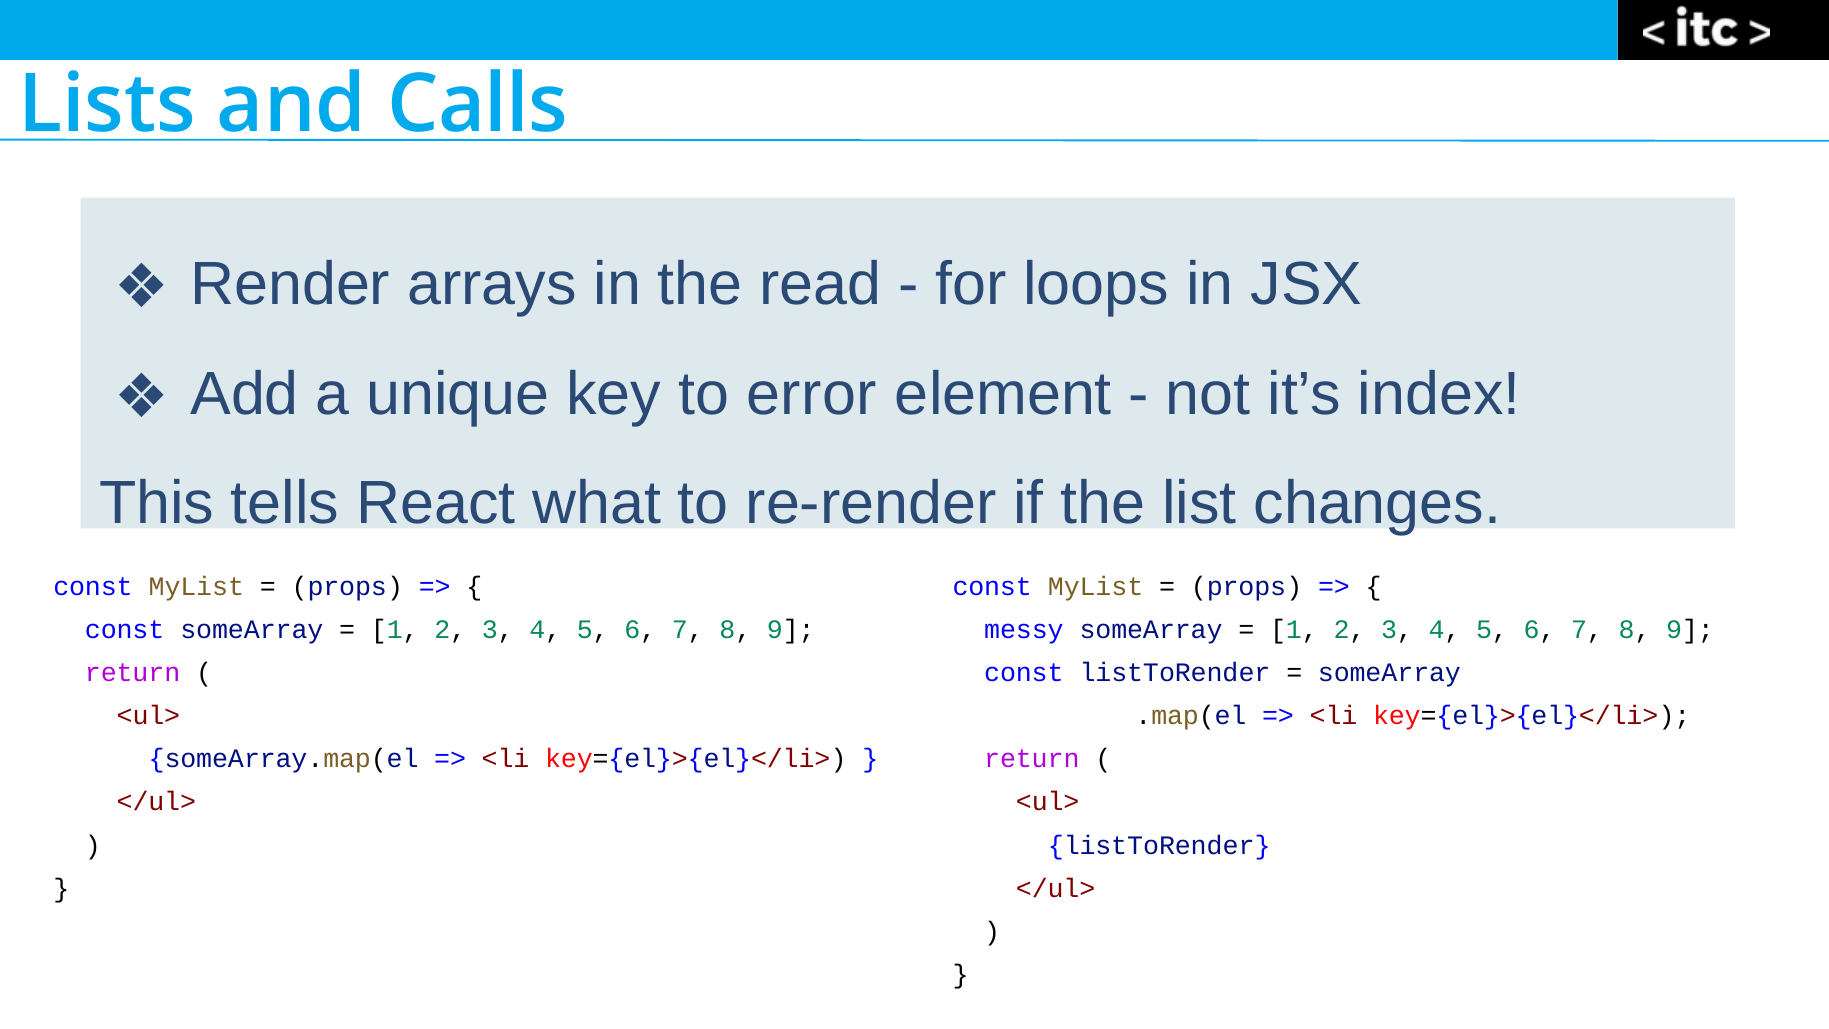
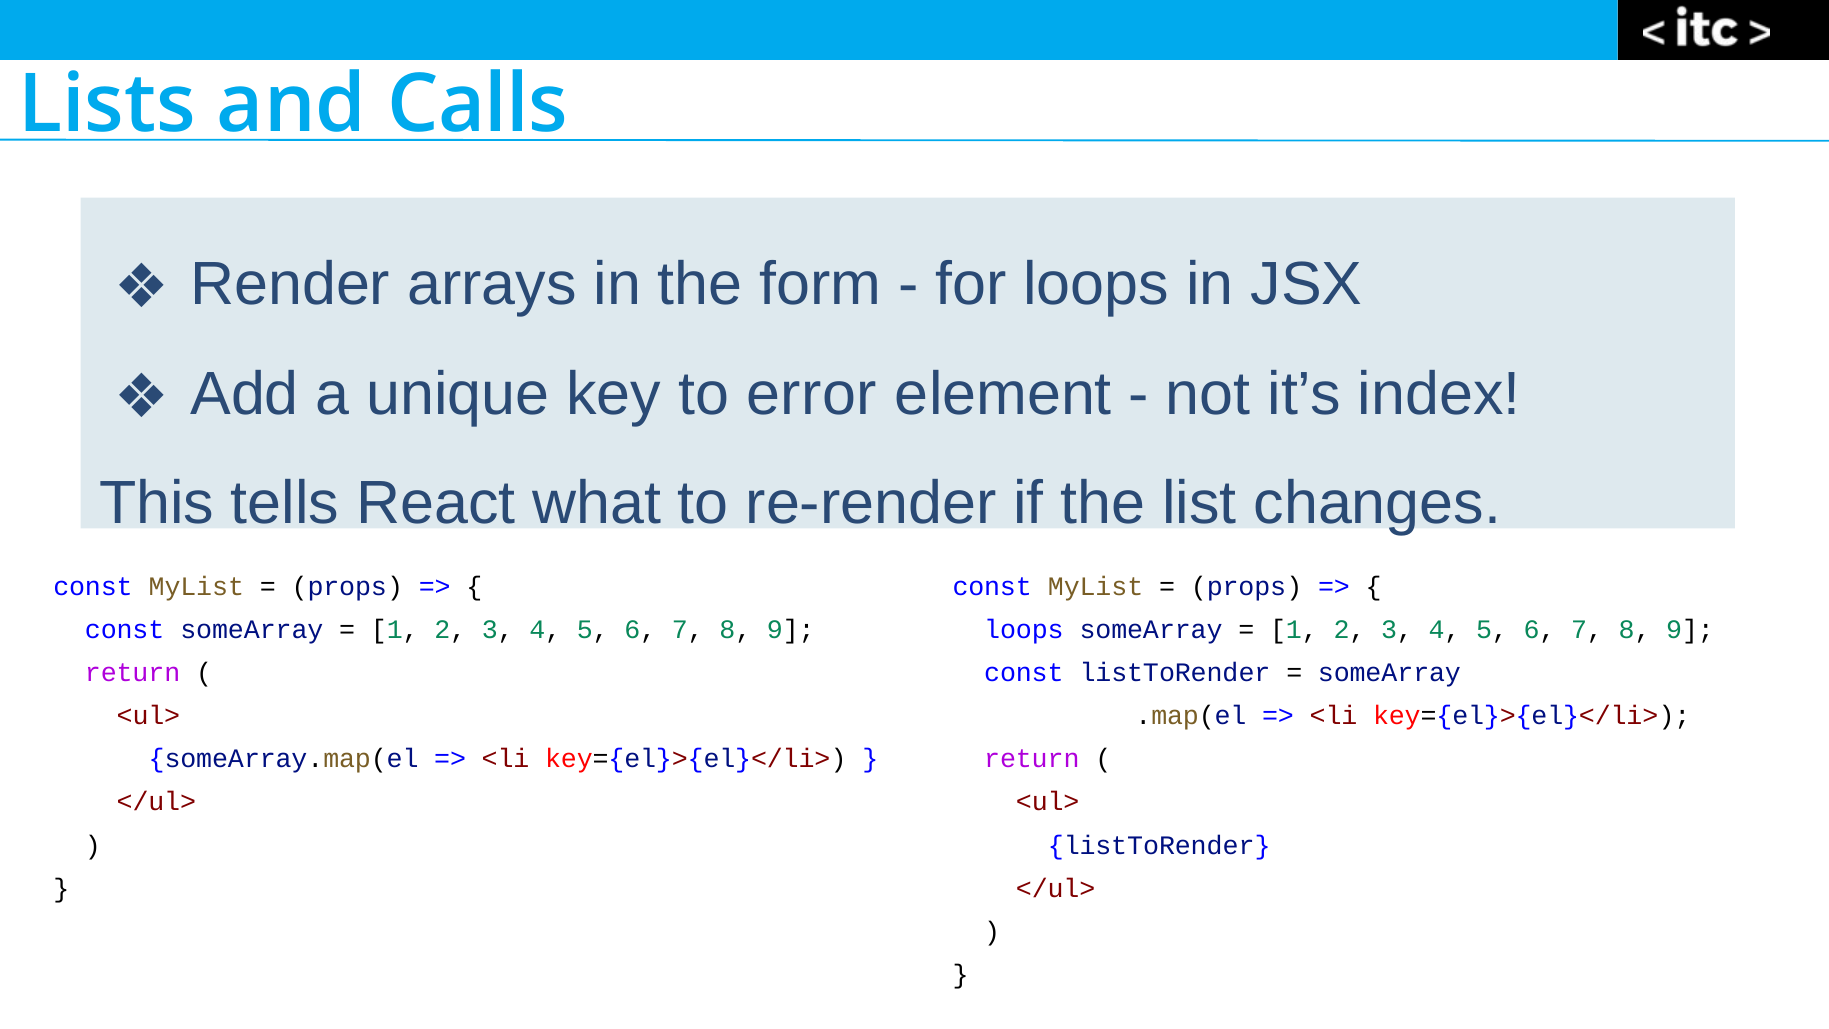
read: read -> form
messy at (1024, 630): messy -> loops
